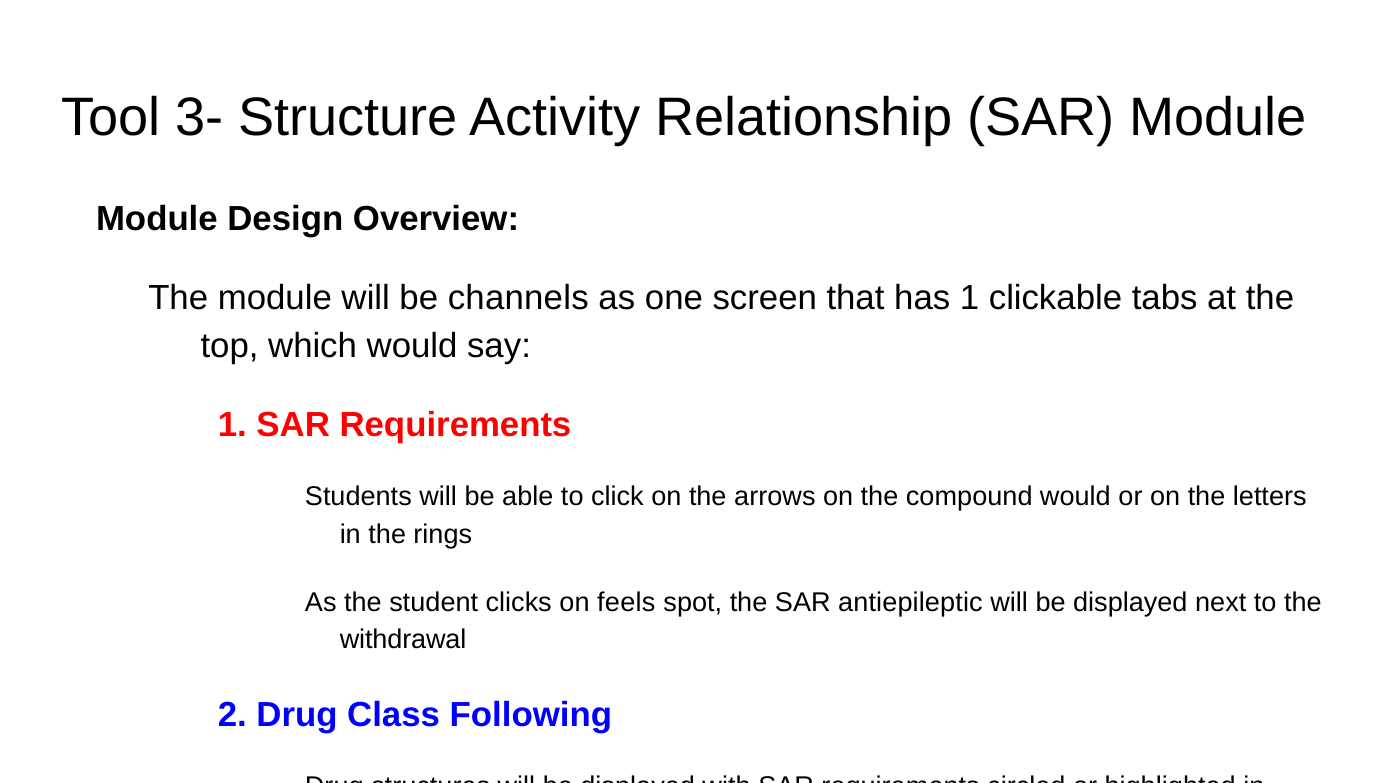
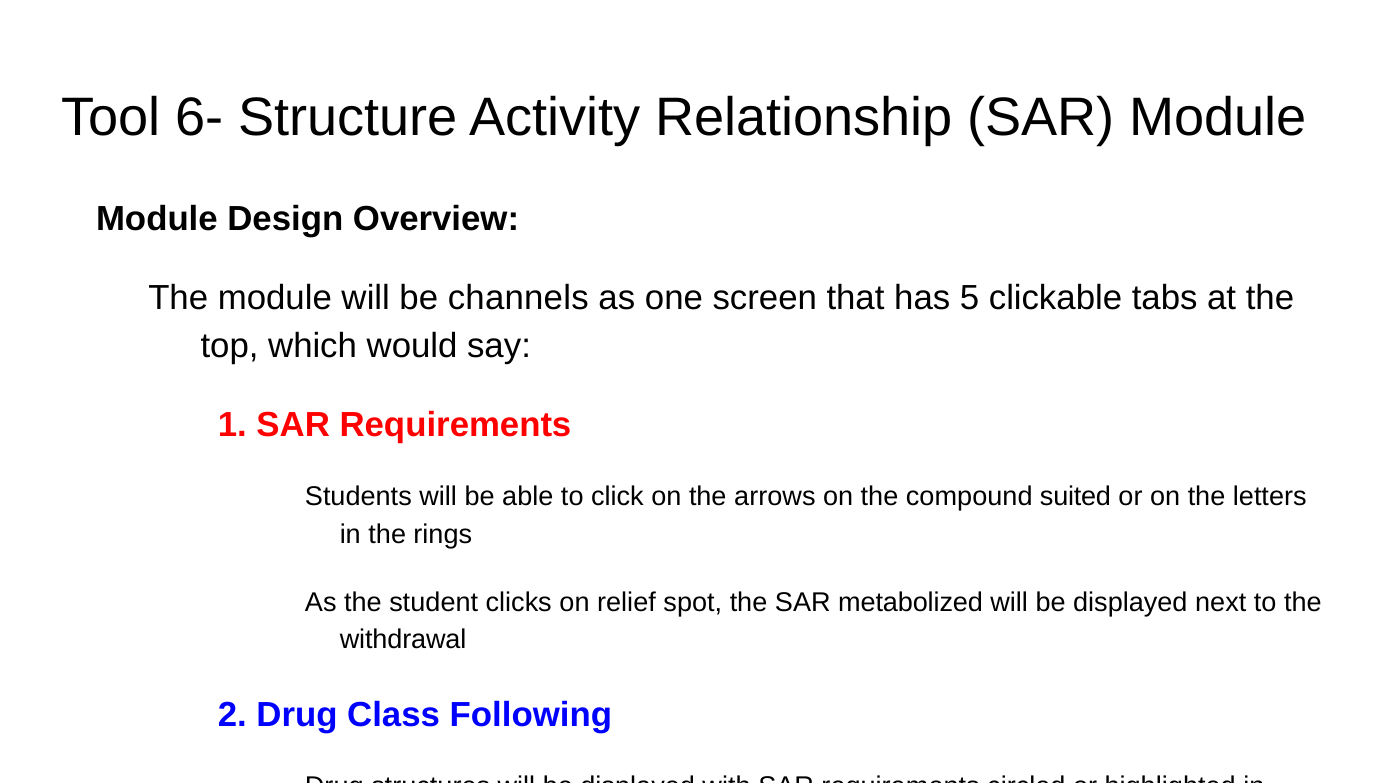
3-: 3- -> 6-
has 1: 1 -> 5
compound would: would -> suited
feels: feels -> relief
antiepileptic: antiepileptic -> metabolized
